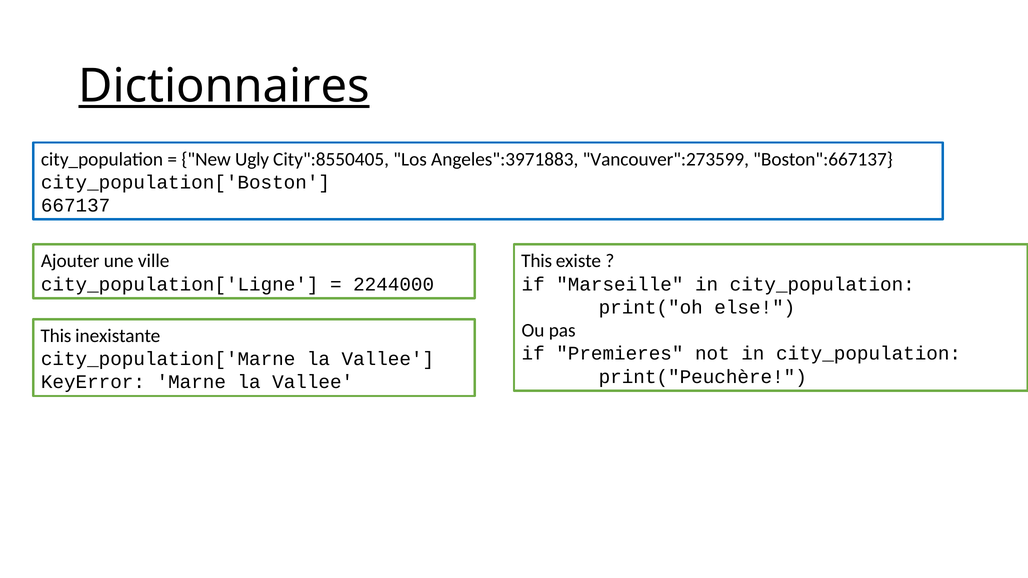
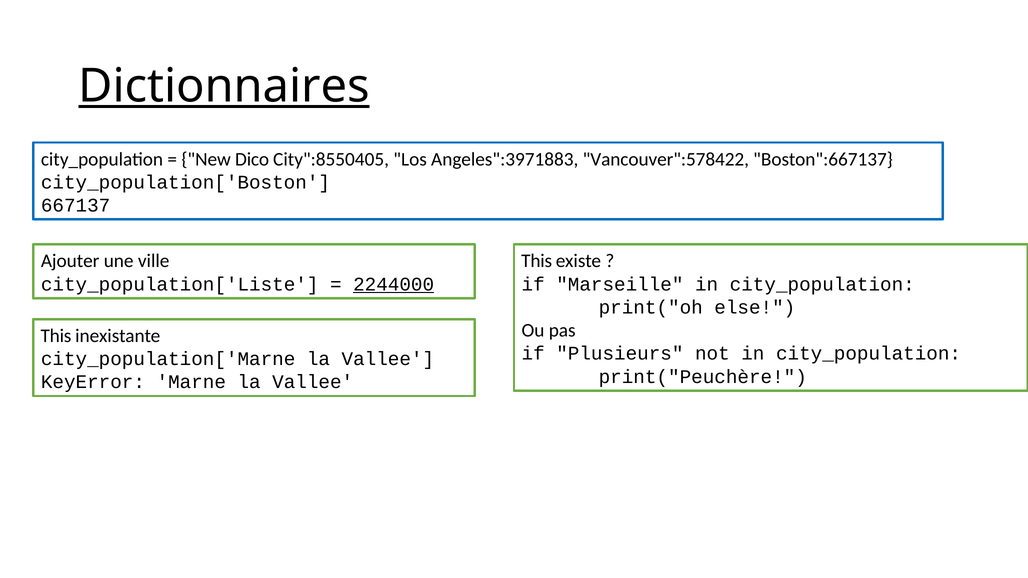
Ugly: Ugly -> Dico
Vancouver":273599: Vancouver":273599 -> Vancouver":578422
city_population['Ligne: city_population['Ligne -> city_population['Liste
2244000 underline: none -> present
Premieres: Premieres -> Plusieurs
